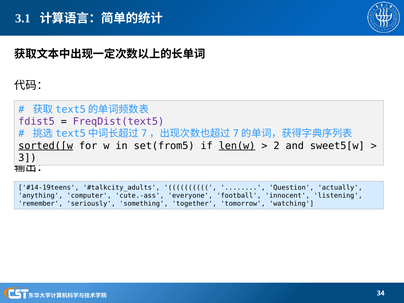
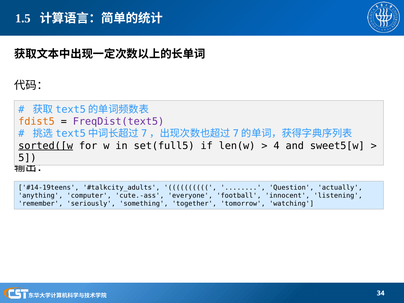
3.1: 3.1 -> 1.5
fdist5 colour: purple -> orange
set(from5: set(from5 -> set(full5
len(w underline: present -> none
2: 2 -> 4
3: 3 -> 5
